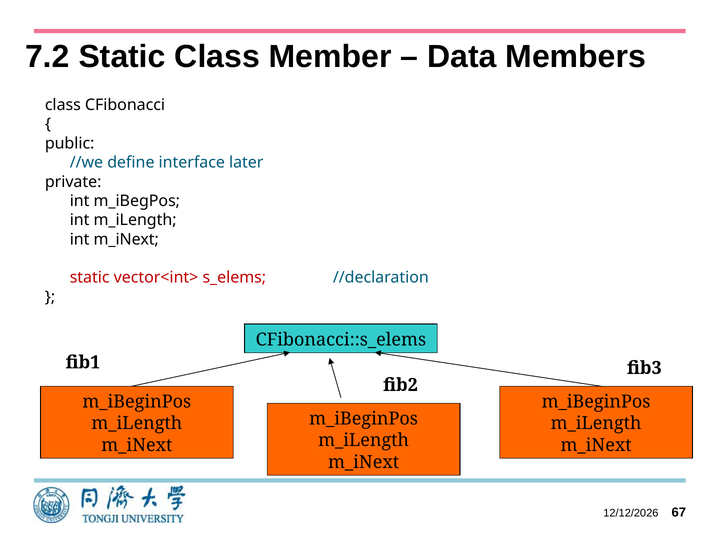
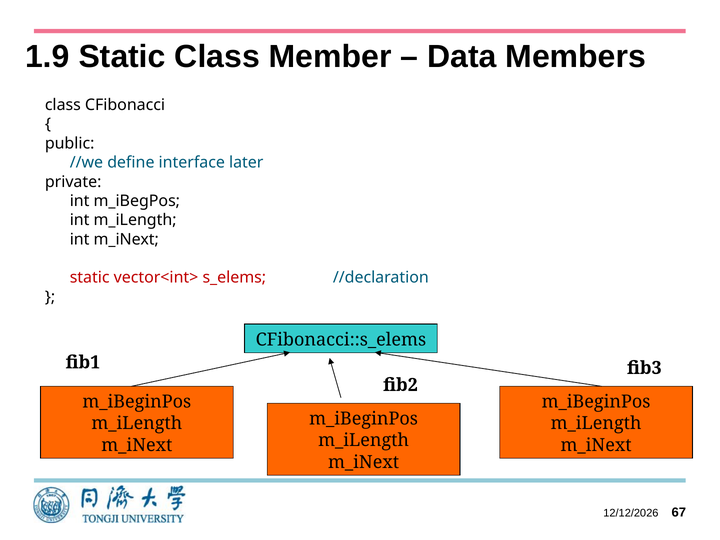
7.2: 7.2 -> 1.9
